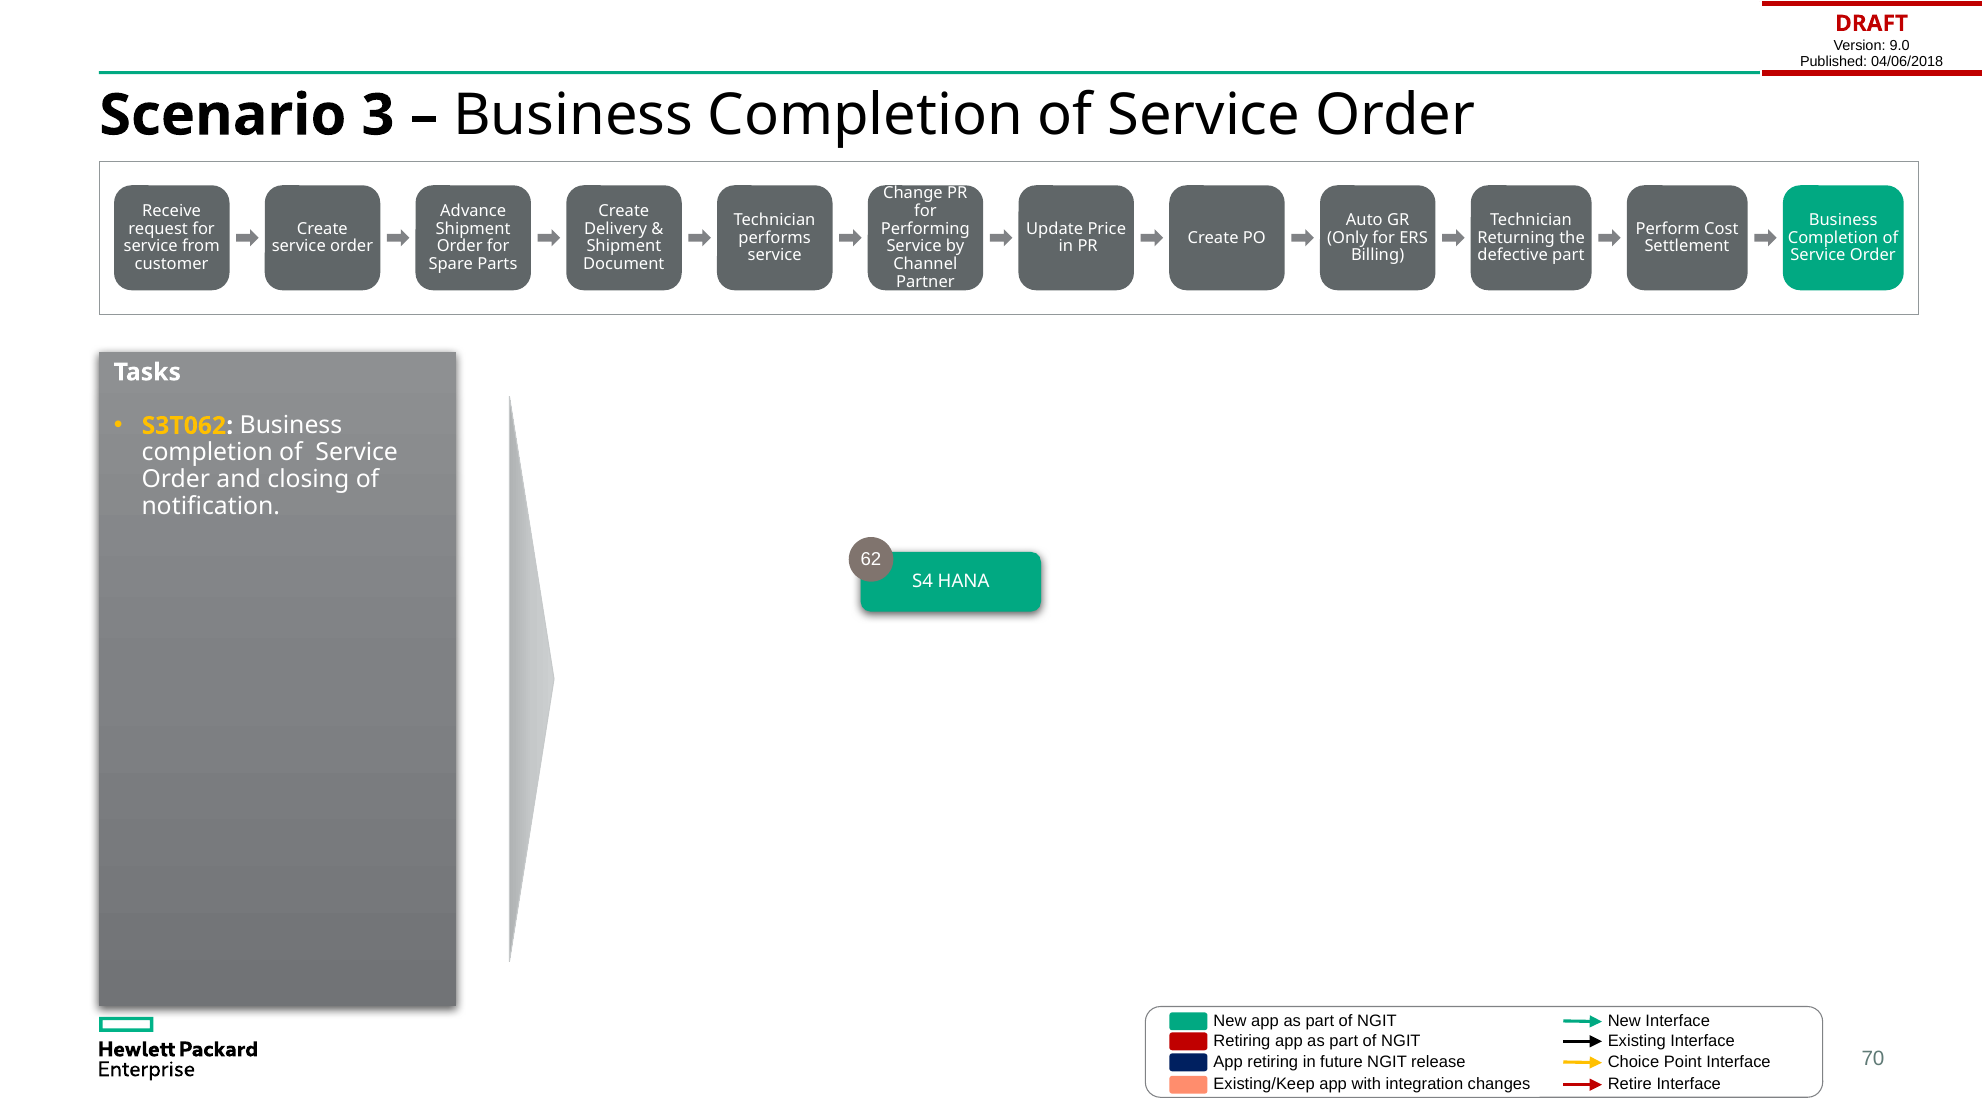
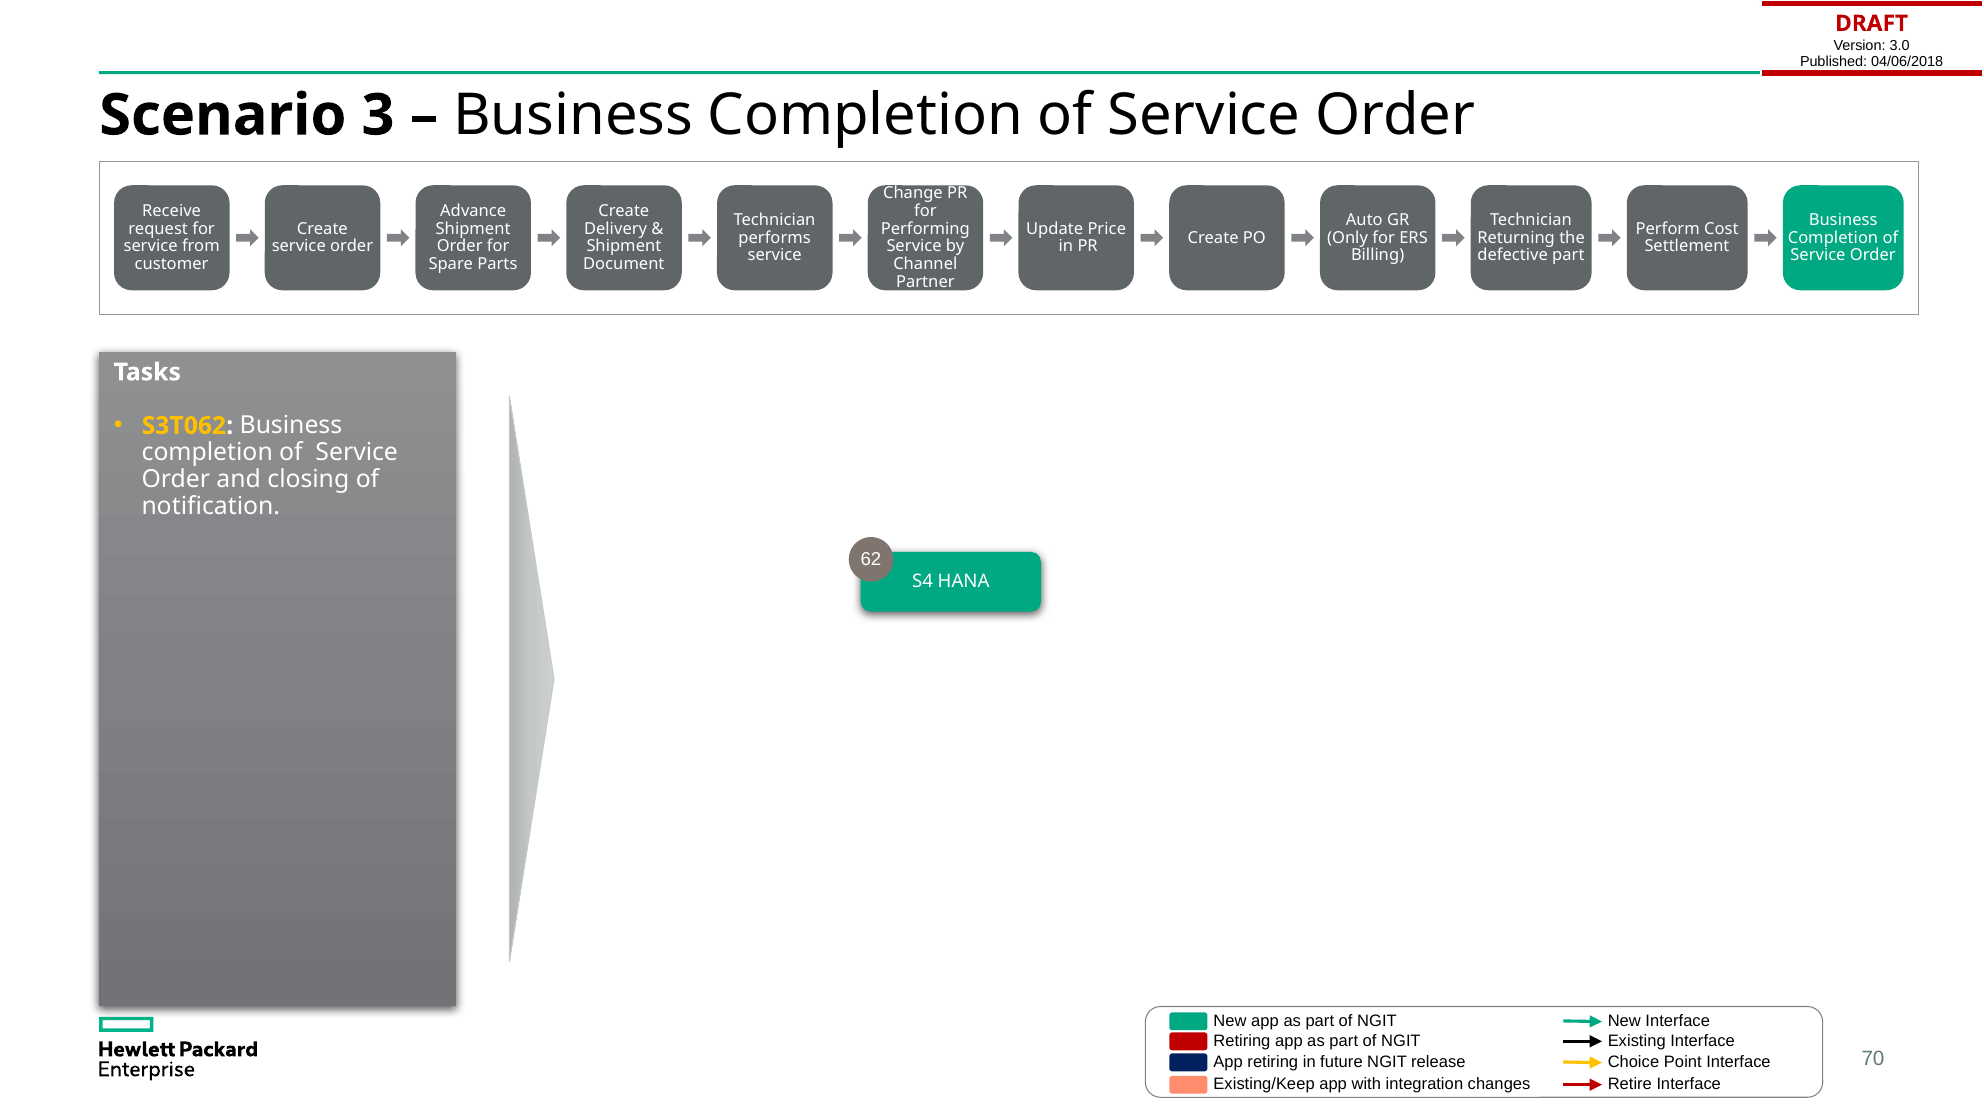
9.0: 9.0 -> 3.0
